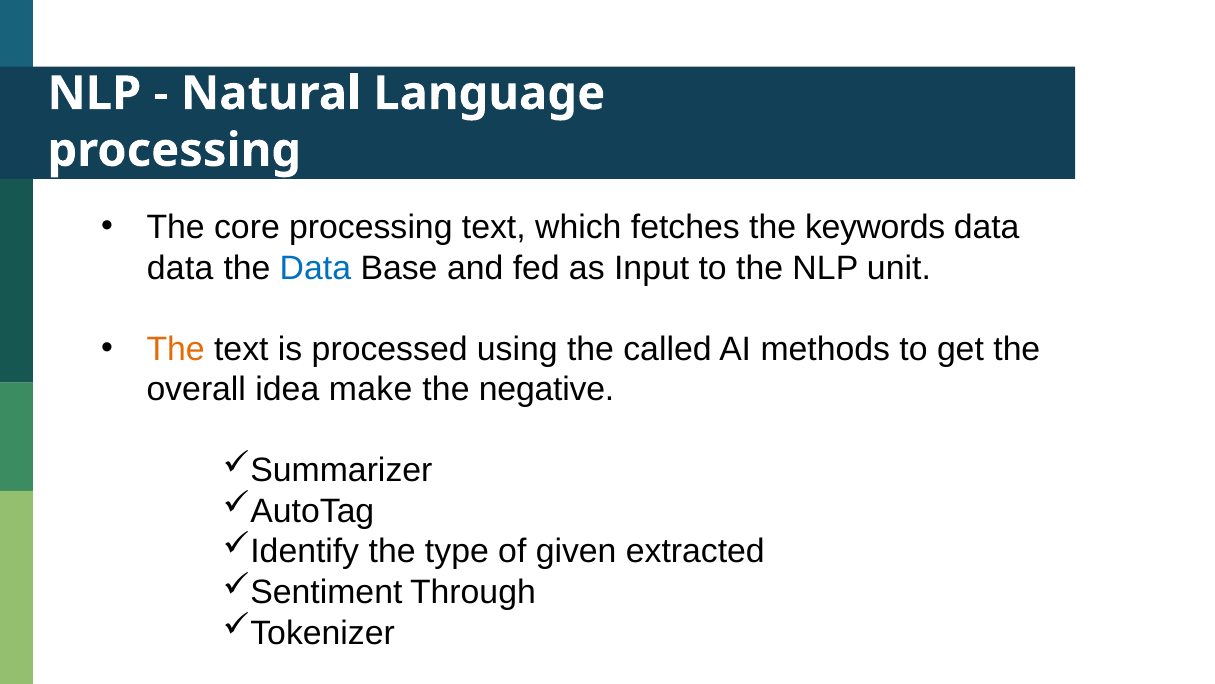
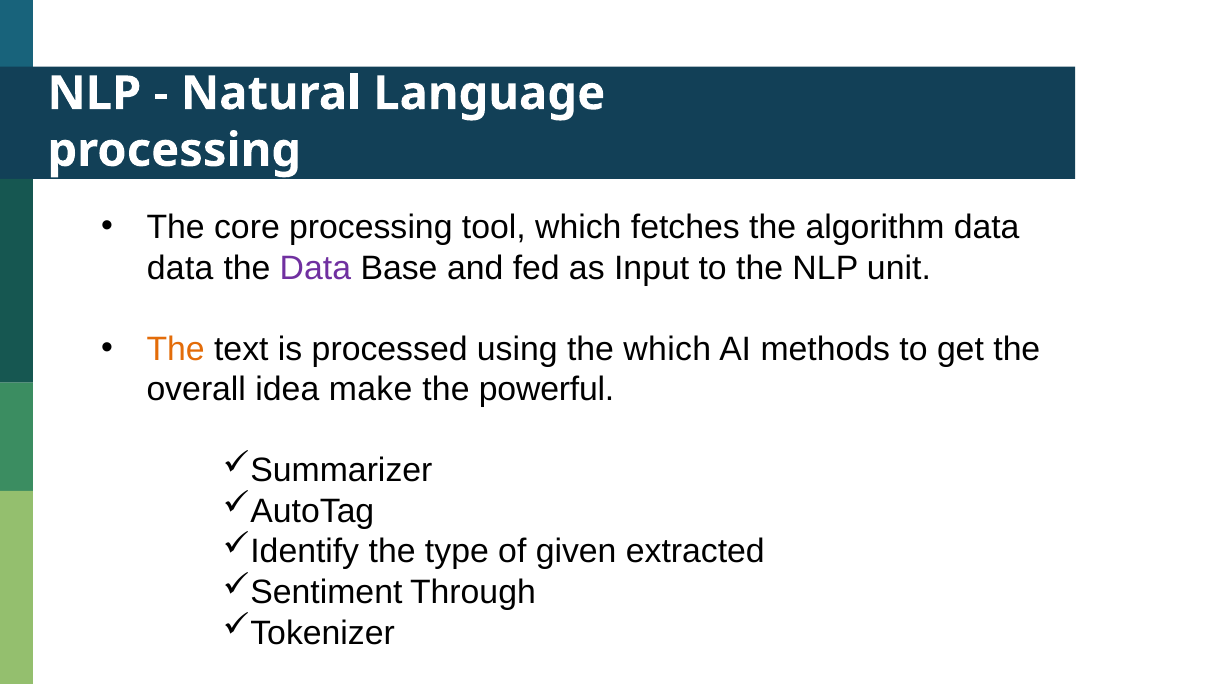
processing text: text -> tool
keywords: keywords -> algorithm
Data at (315, 268) colour: blue -> purple
the called: called -> which
negative: negative -> powerful
